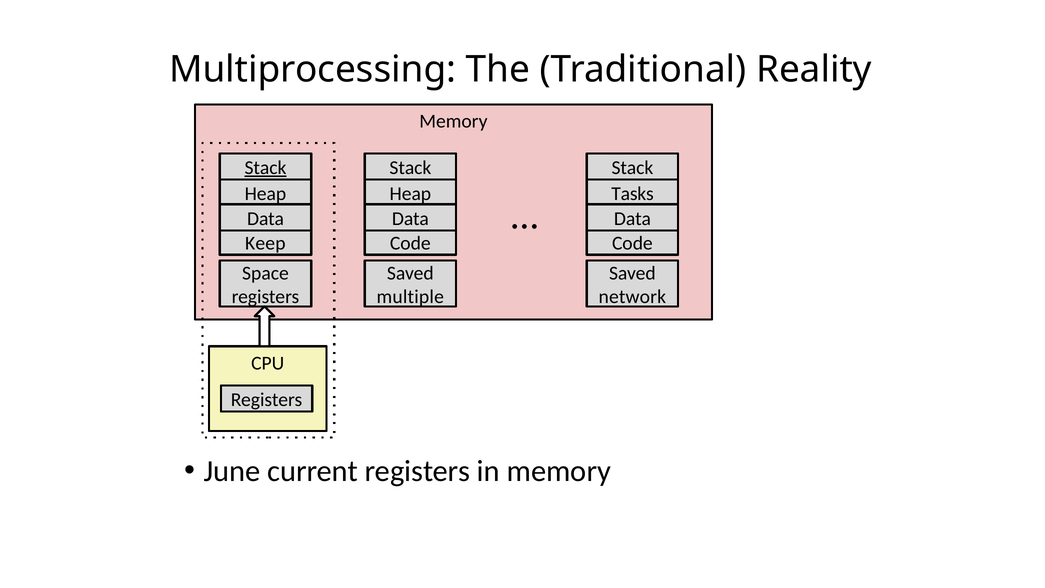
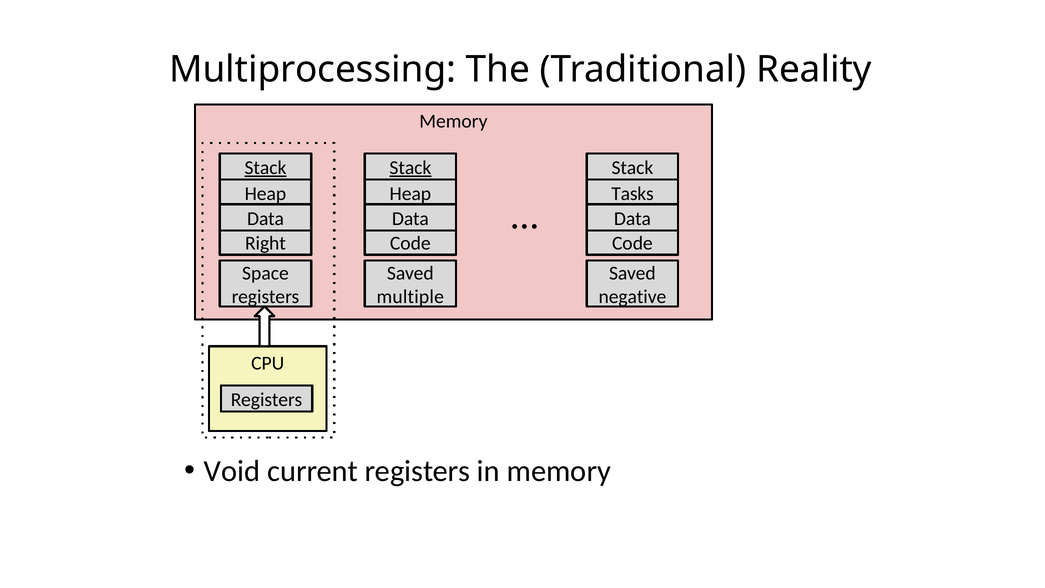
Stack at (410, 168) underline: none -> present
Keep: Keep -> Right
network: network -> negative
June: June -> Void
